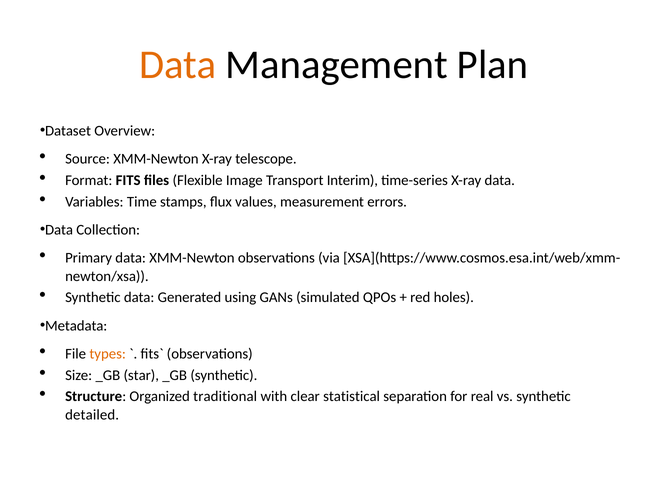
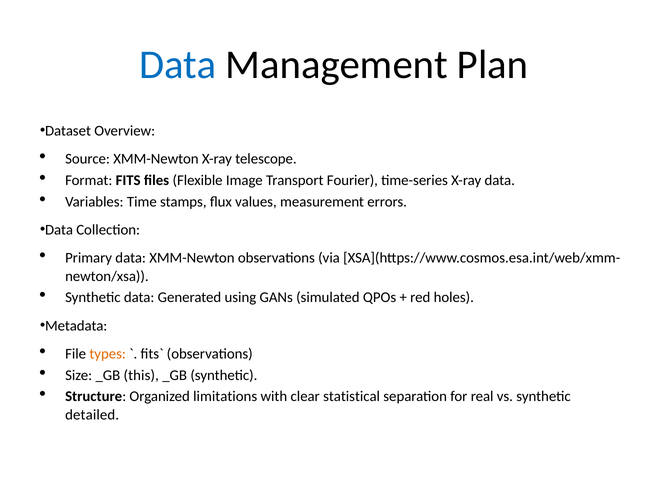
Data at (178, 65) colour: orange -> blue
Interim: Interim -> Fourier
star: star -> this
traditional: traditional -> limitations
